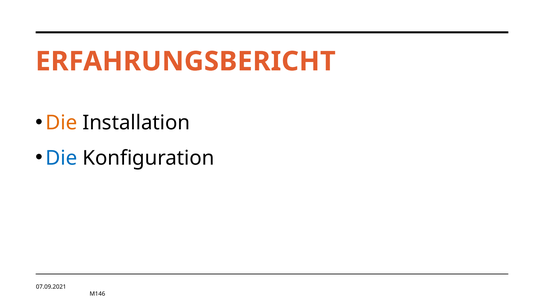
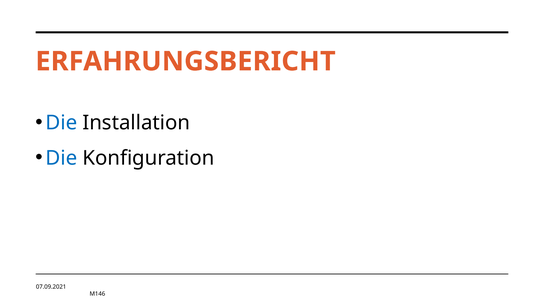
Die at (61, 123) colour: orange -> blue
